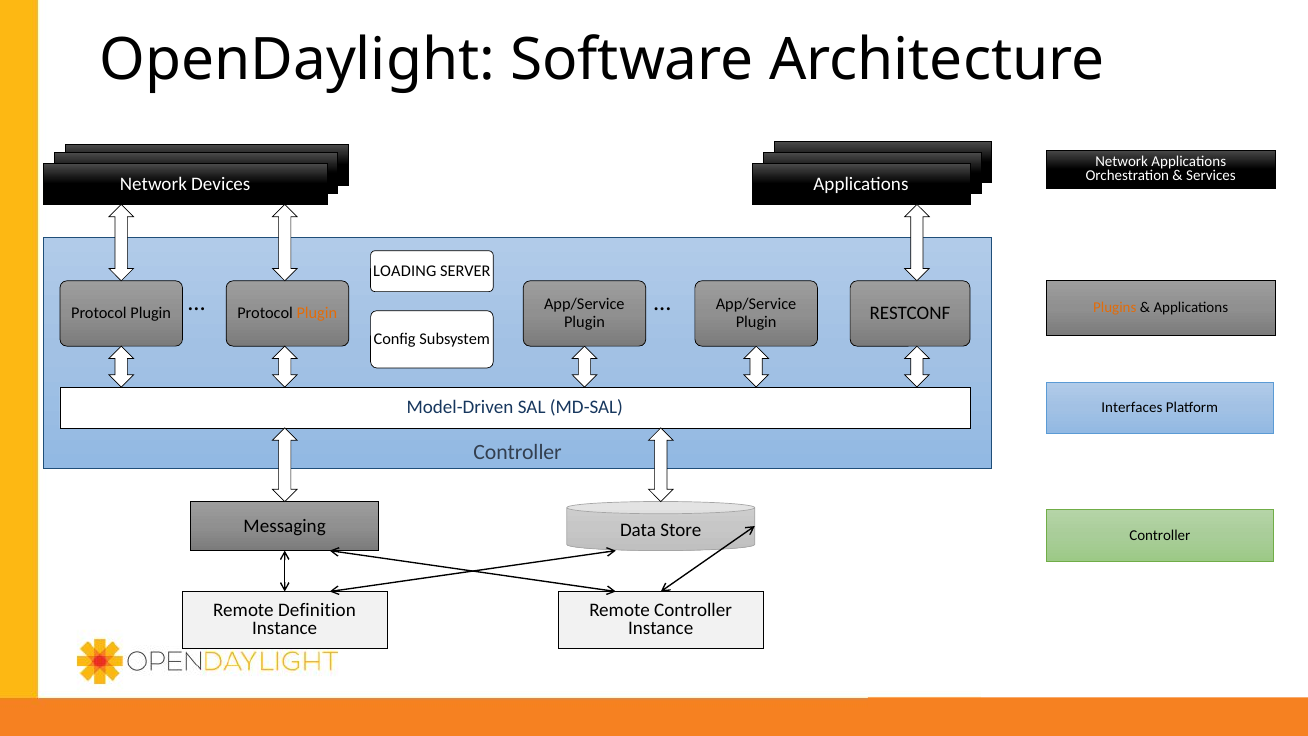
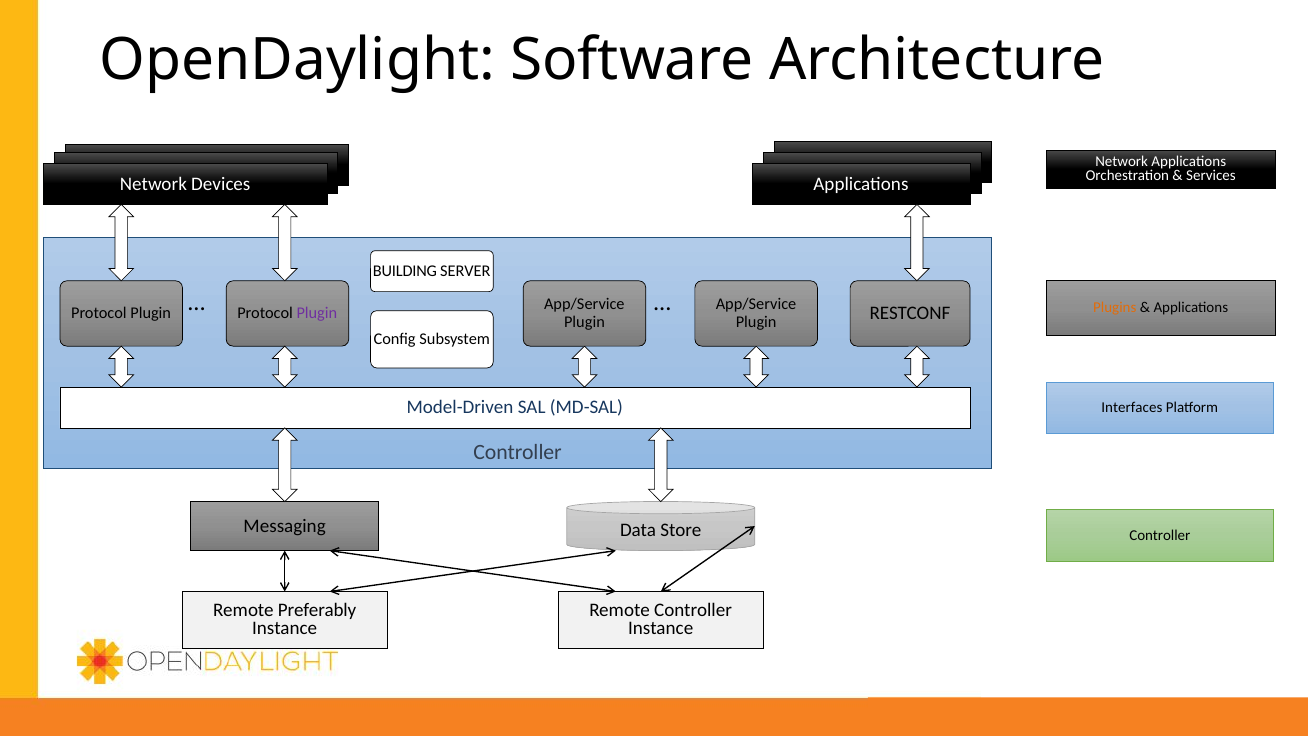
LOADING: LOADING -> BUILDING
Plugin at (317, 313) colour: orange -> purple
Definition: Definition -> Preferably
